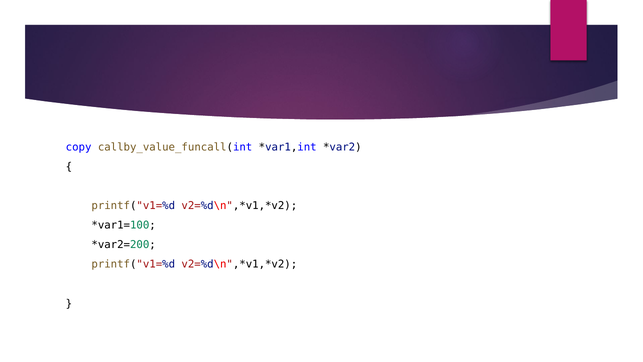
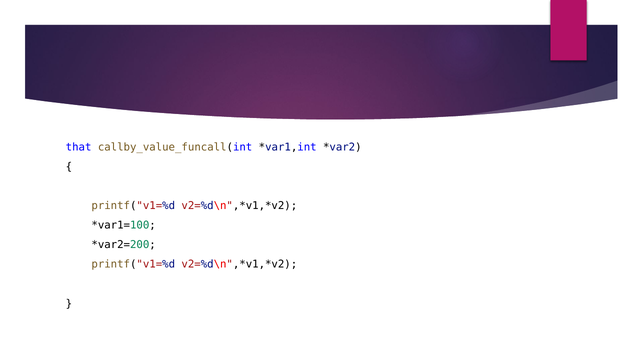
copy: copy -> that
